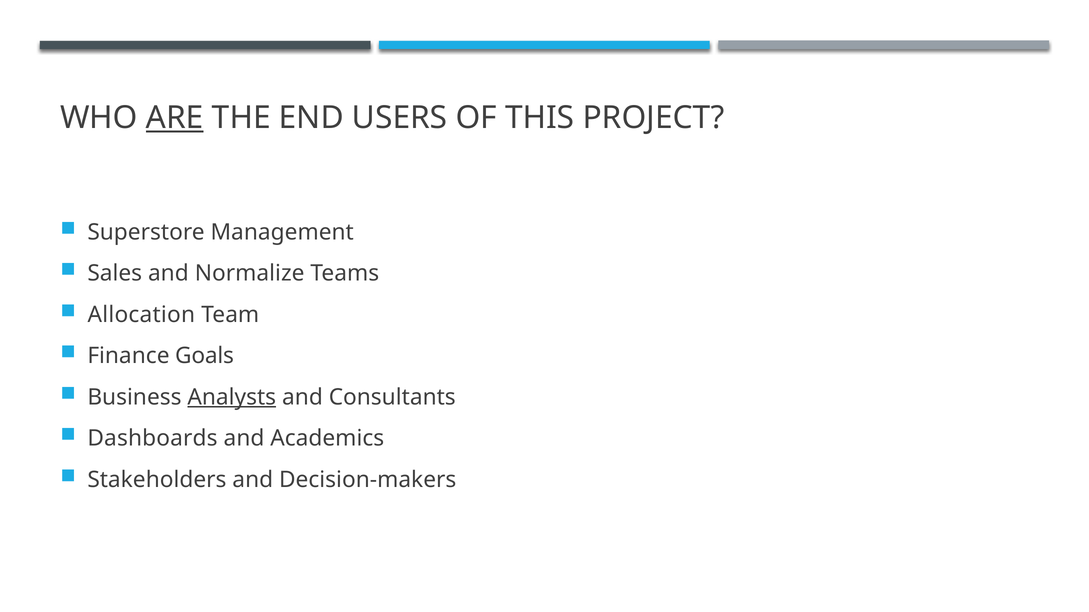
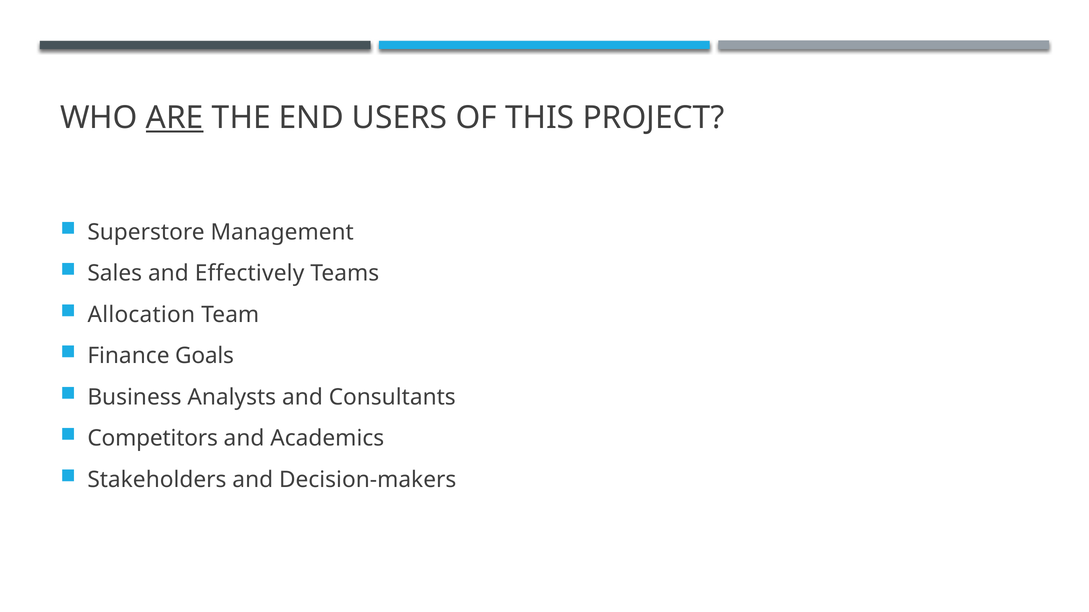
Normalize: Normalize -> Effectively
Analysts underline: present -> none
Dashboards: Dashboards -> Competitors
